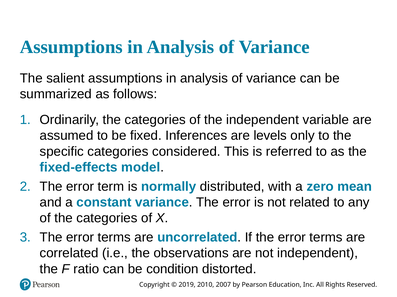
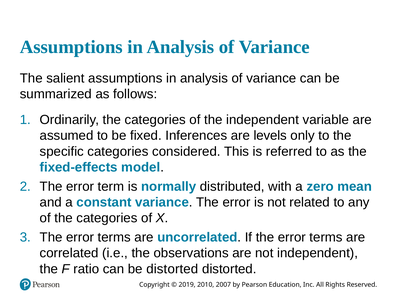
be condition: condition -> distorted
